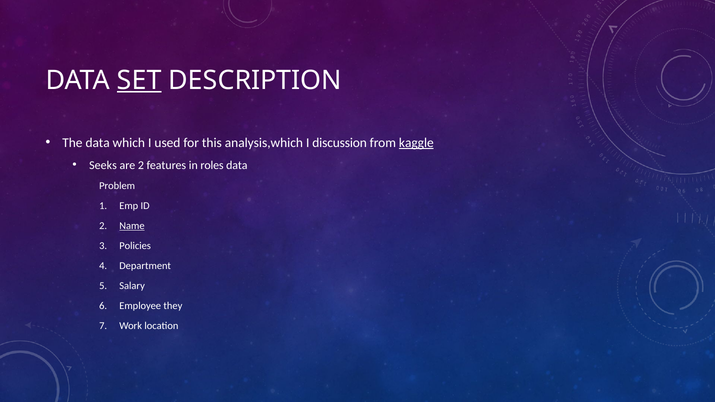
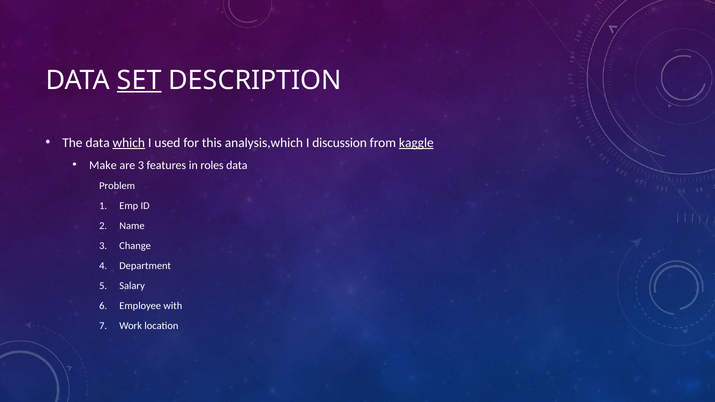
which underline: none -> present
Seeks: Seeks -> Make
are 2: 2 -> 3
Name underline: present -> none
Policies: Policies -> Change
they: they -> with
